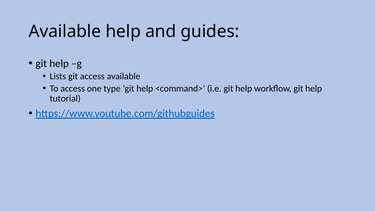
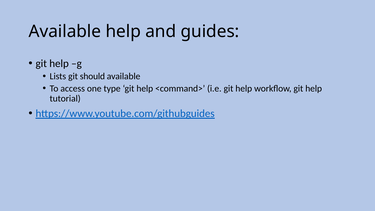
git access: access -> should
